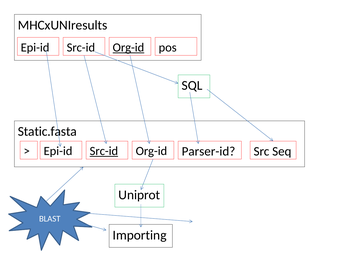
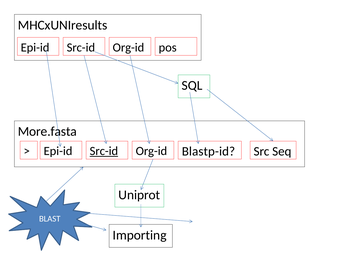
Org-id at (128, 47) underline: present -> none
Static.fasta: Static.fasta -> More.fasta
Parser-id: Parser-id -> Blastp-id
